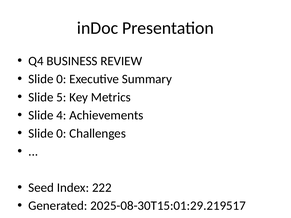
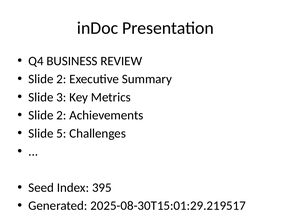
0 at (61, 79): 0 -> 2
5: 5 -> 3
4 at (61, 115): 4 -> 2
0 at (61, 133): 0 -> 5
222: 222 -> 395
